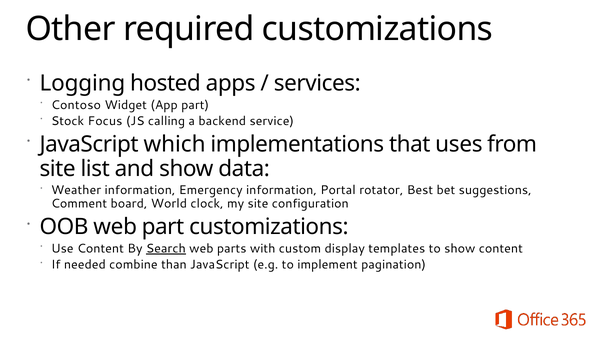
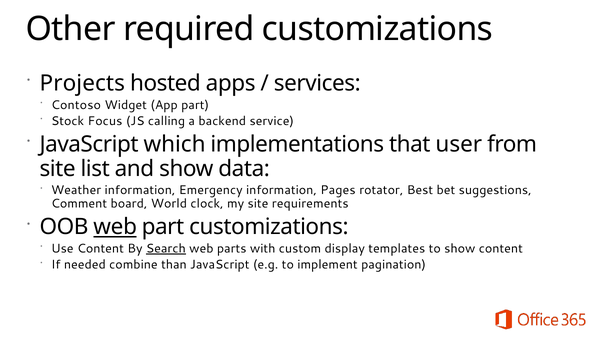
Logging: Logging -> Projects
uses: uses -> user
Portal: Portal -> Pages
configuration: configuration -> requirements
web at (115, 227) underline: none -> present
